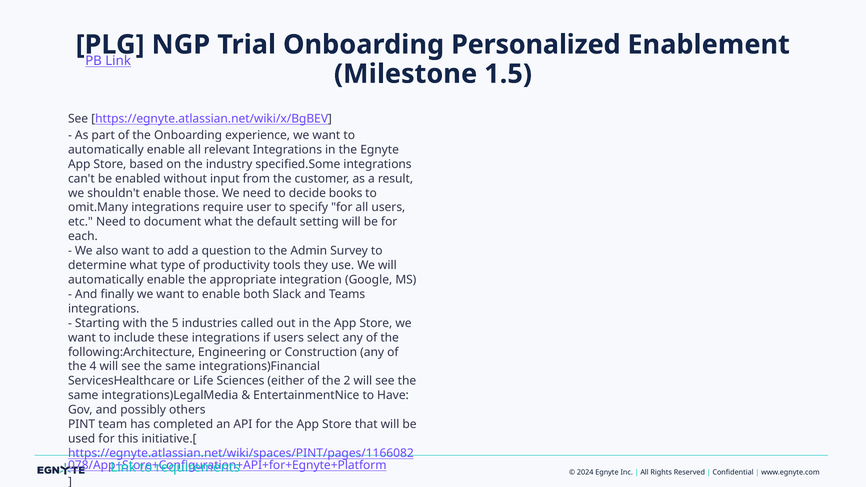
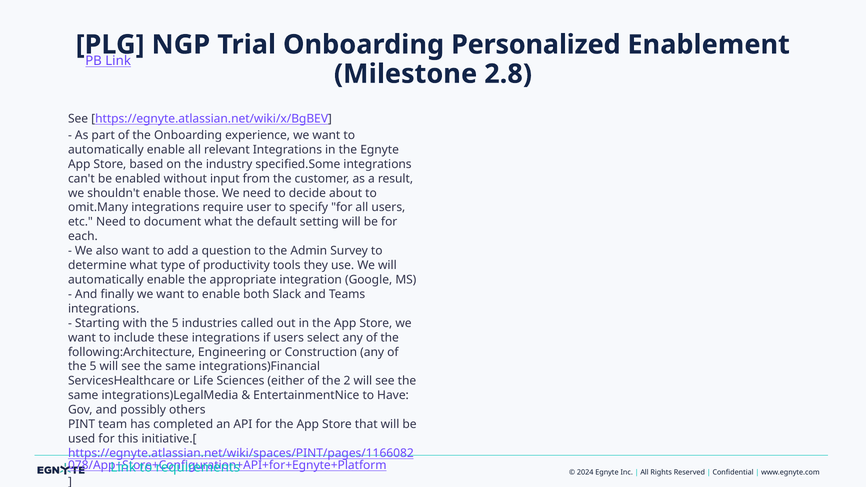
1.5: 1.5 -> 2.8
books: books -> about
4 at (93, 367): 4 -> 5
